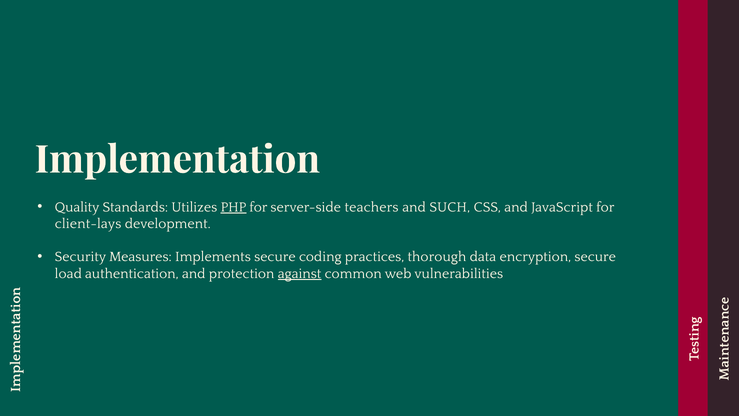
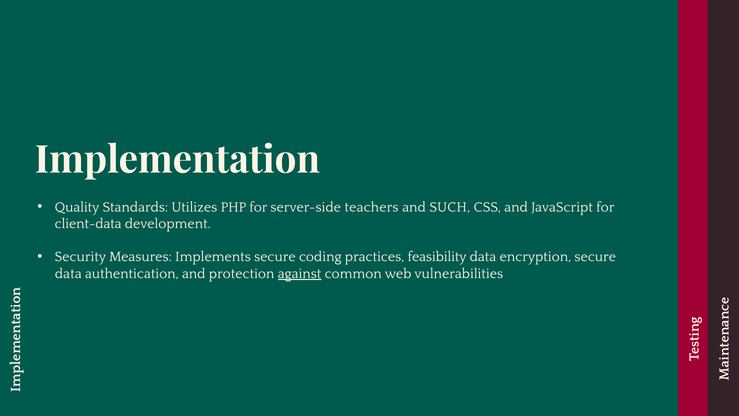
PHP underline: present -> none
client-lays: client-lays -> client-data
thorough: thorough -> feasibility
load at (68, 273): load -> data
